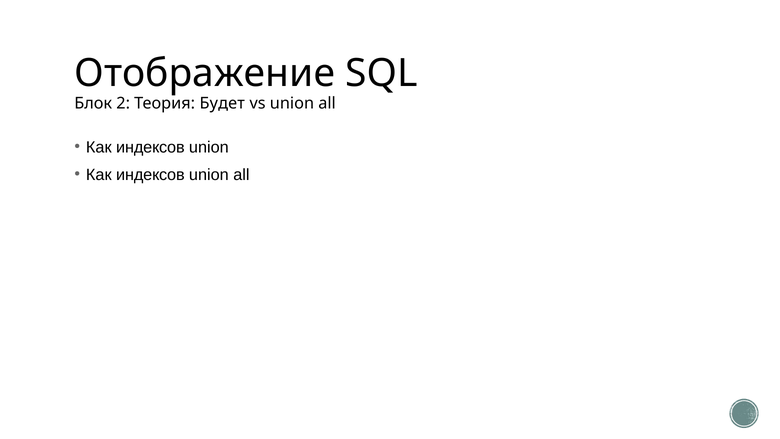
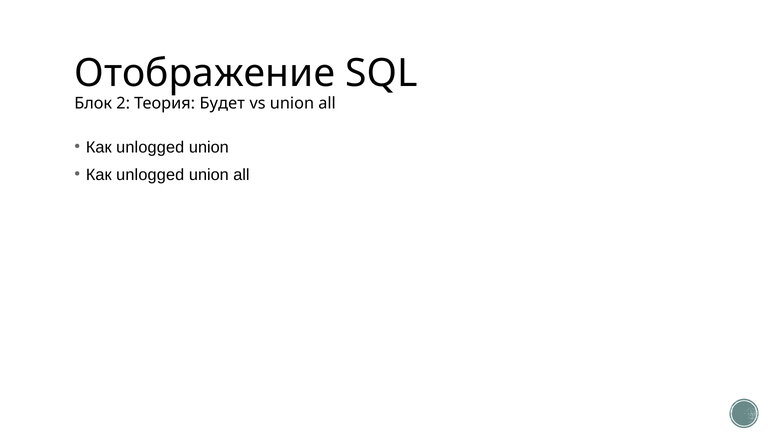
индексов at (150, 147): индексов -> unlogged
индексов at (150, 175): индексов -> unlogged
